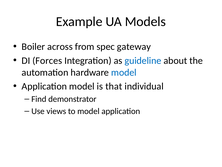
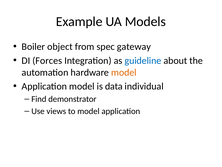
across: across -> object
model at (124, 72) colour: blue -> orange
that: that -> data
